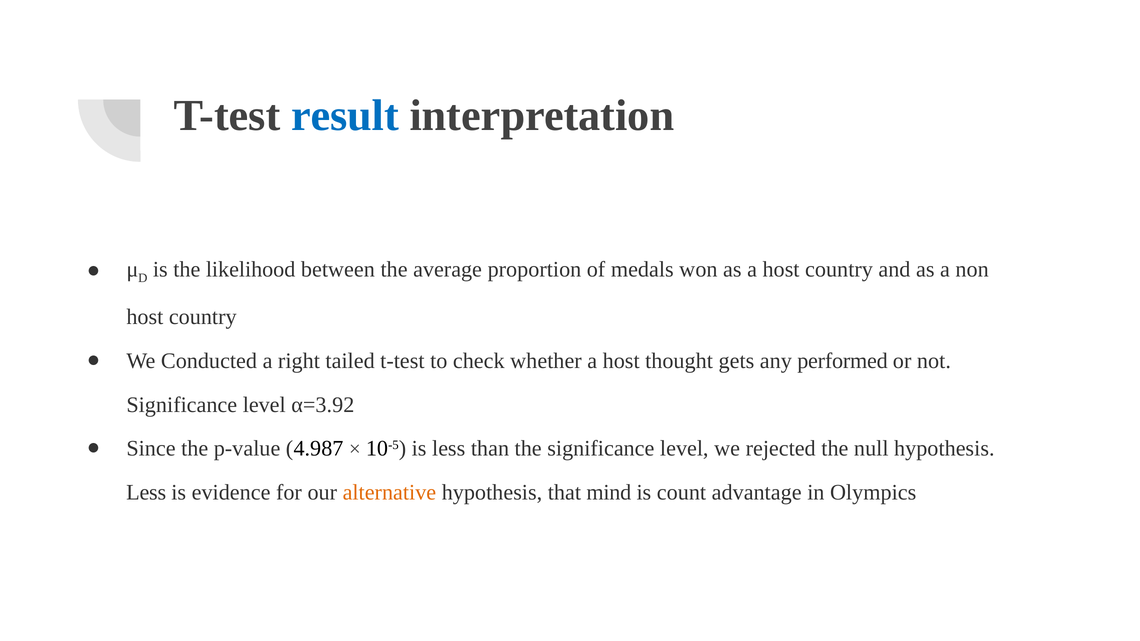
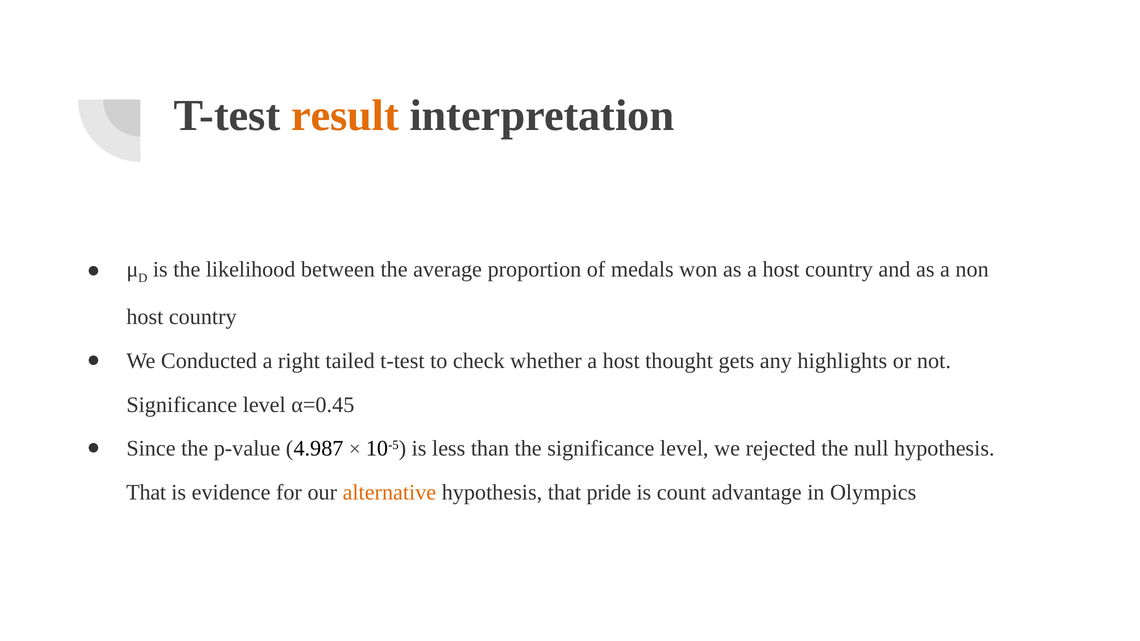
result colour: blue -> orange
performed: performed -> highlights
α=3.92: α=3.92 -> α=0.45
Less at (146, 493): Less -> That
mind: mind -> pride
